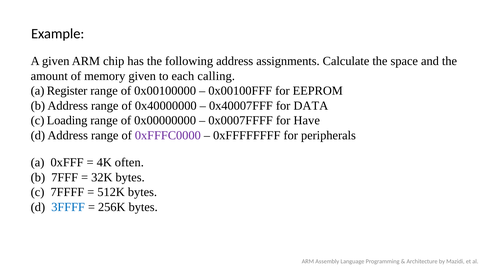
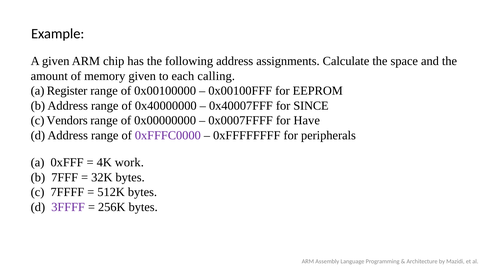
DATA: DATA -> SINCE
Loading: Loading -> Vendors
often: often -> work
3FFFF colour: blue -> purple
